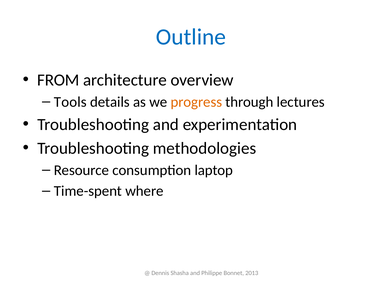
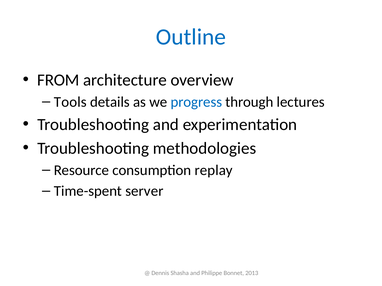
progress colour: orange -> blue
laptop: laptop -> replay
where: where -> server
